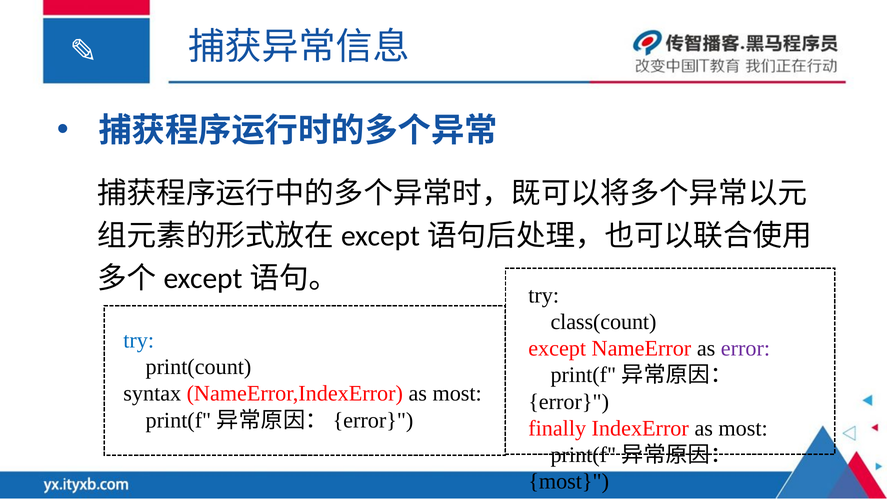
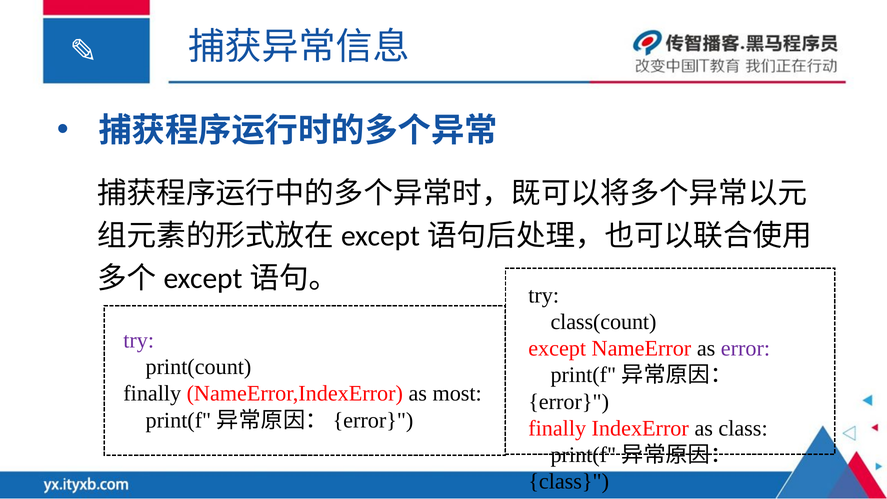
try at (139, 340) colour: blue -> purple
syntax at (152, 394): syntax -> finally
IndexError as most: most -> class
most at (569, 482): most -> class
